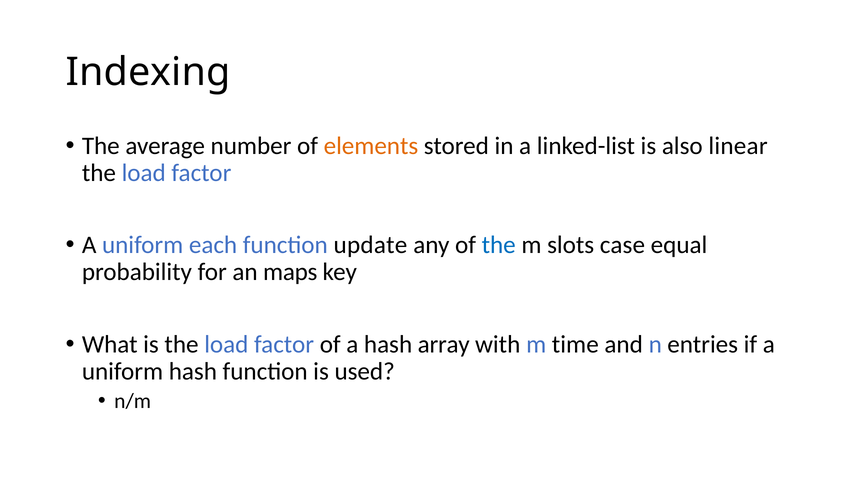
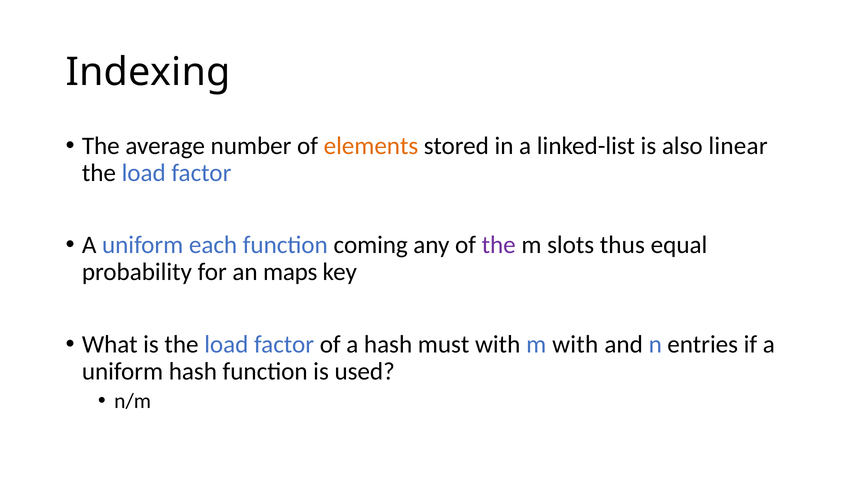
update: update -> coming
the at (499, 245) colour: blue -> purple
case: case -> thus
array: array -> must
m time: time -> with
